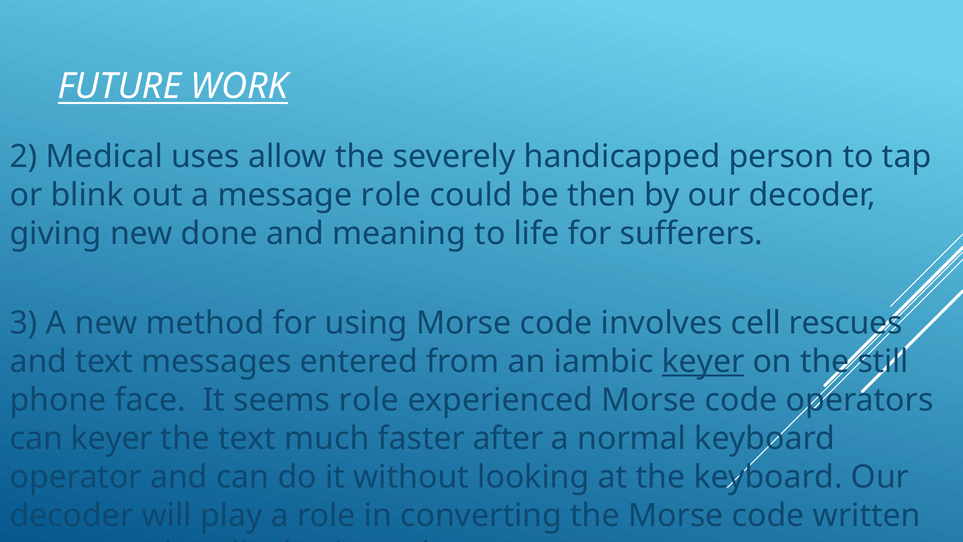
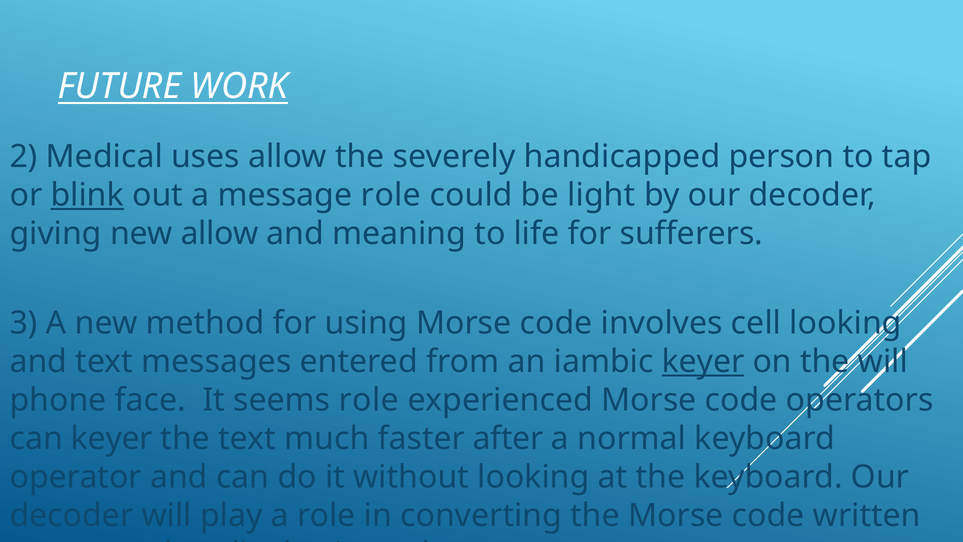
blink underline: none -> present
then: then -> light
new done: done -> allow
cell rescues: rescues -> looking
the still: still -> will
